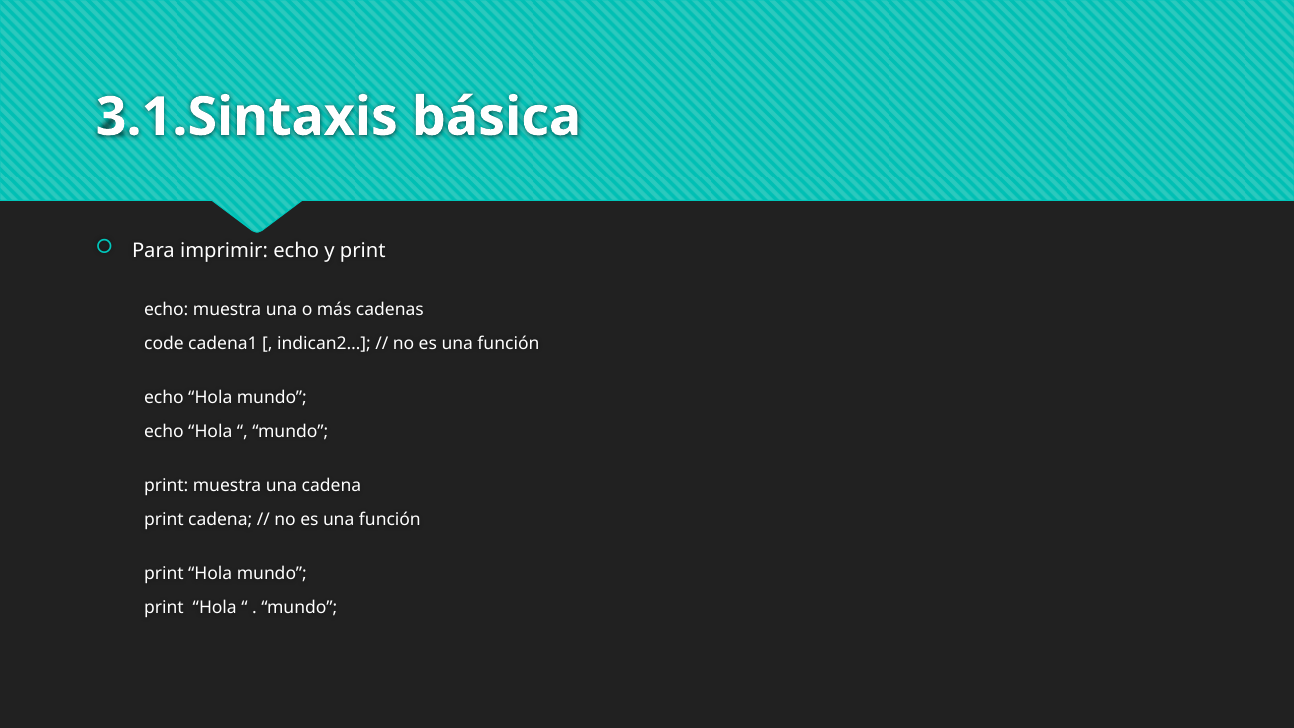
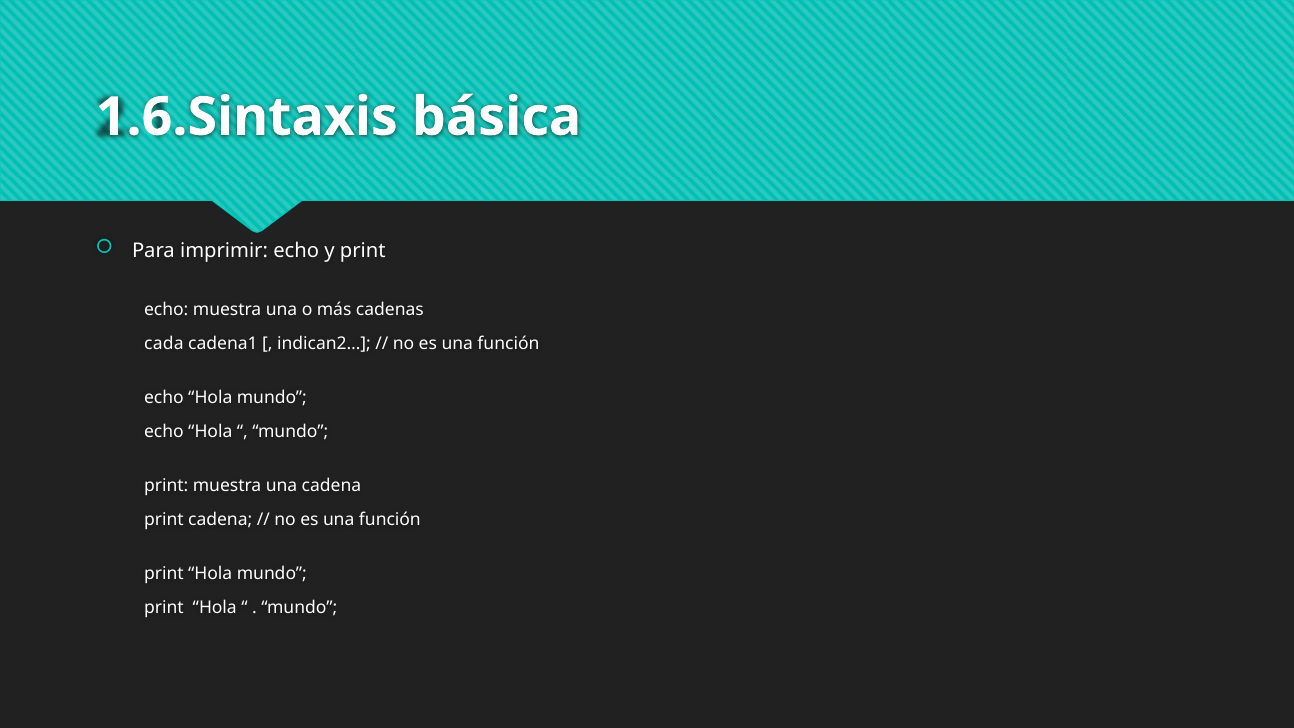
3.1.Sintaxis: 3.1.Sintaxis -> 1.6.Sintaxis
code: code -> cada
